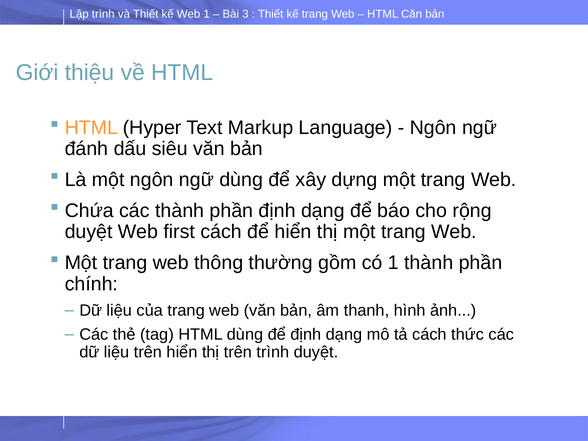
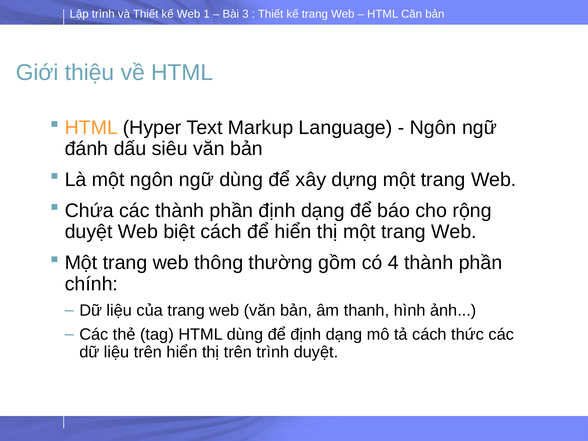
first: first -> biệt
có 1: 1 -> 4
